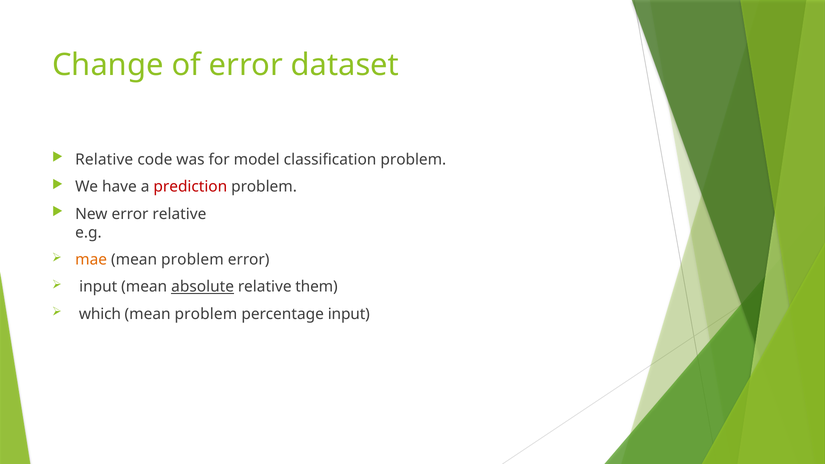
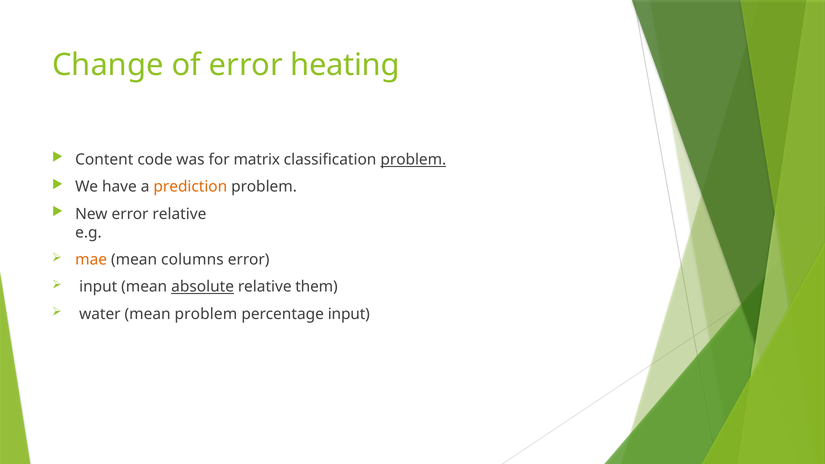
dataset: dataset -> heating
Relative at (104, 160): Relative -> Content
model: model -> matrix
problem at (413, 160) underline: none -> present
prediction colour: red -> orange
problem at (192, 260): problem -> columns
which: which -> water
